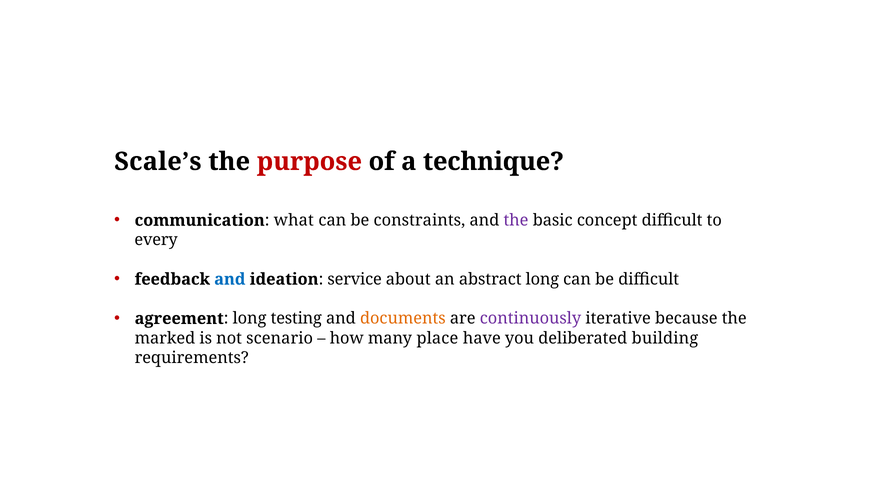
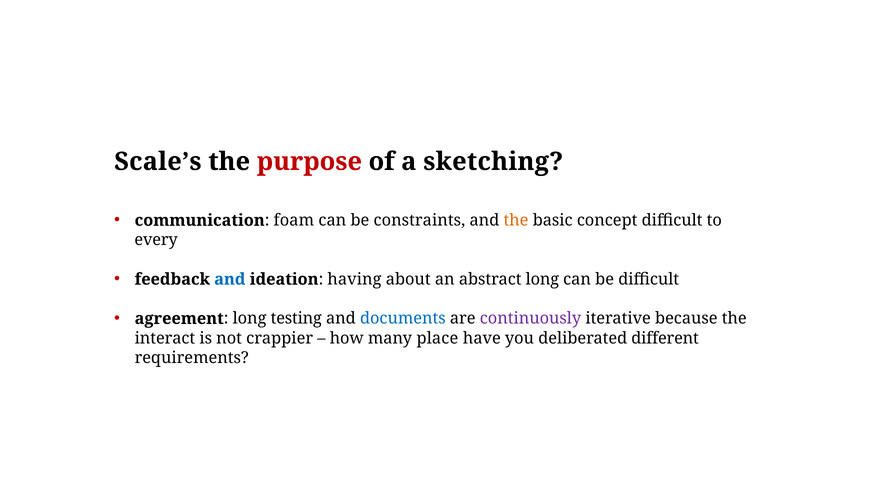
technique: technique -> sketching
what: what -> foam
the at (516, 220) colour: purple -> orange
service: service -> having
documents colour: orange -> blue
marked: marked -> interact
scenario: scenario -> crappier
building: building -> different
